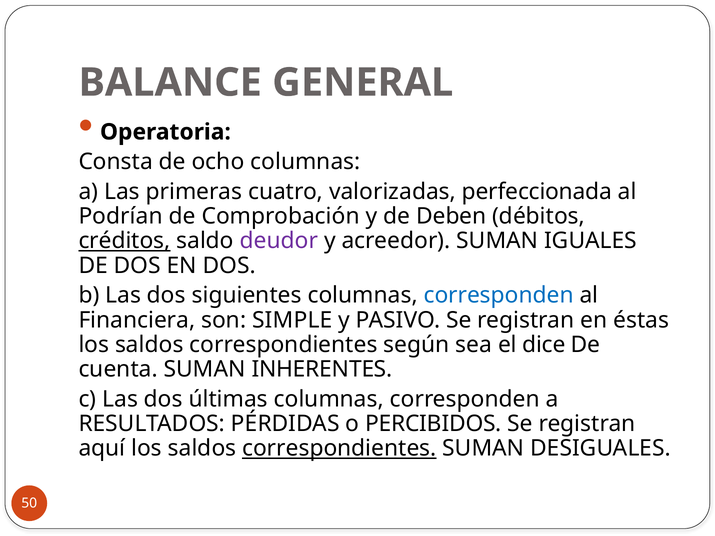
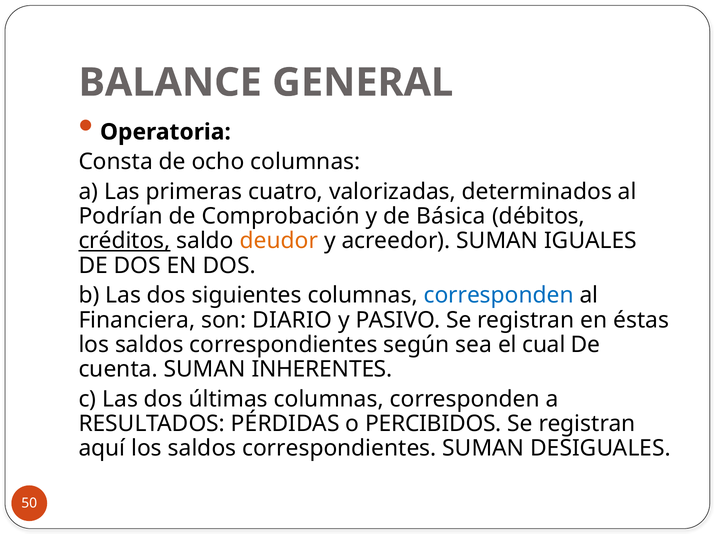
perfeccionada: perfeccionada -> determinados
Deben: Deben -> Básica
deudor colour: purple -> orange
SIMPLE: SIMPLE -> DIARIO
dice: dice -> cual
correspondientes at (339, 449) underline: present -> none
